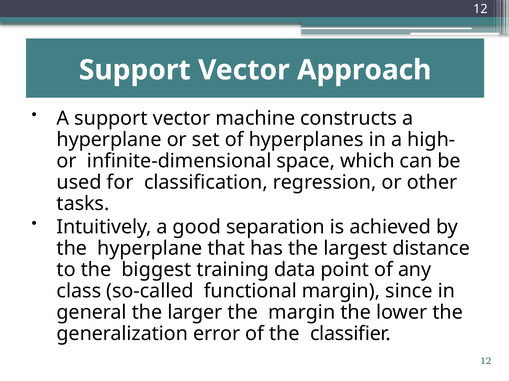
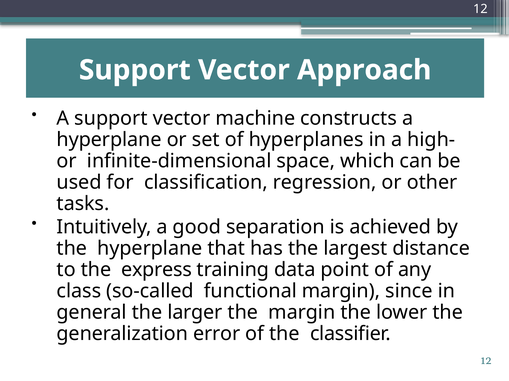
biggest: biggest -> express
